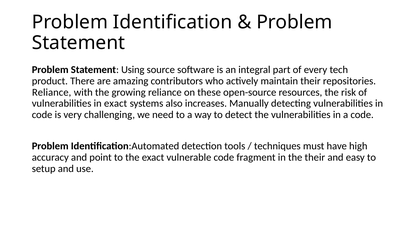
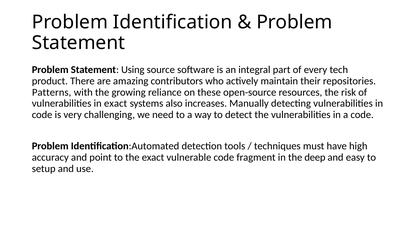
Reliance at (52, 92): Reliance -> Patterns
the their: their -> deep
